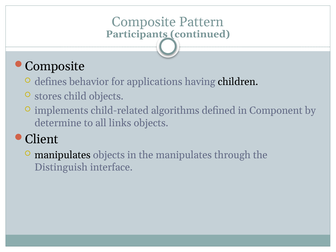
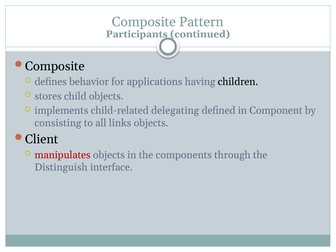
algorithms: algorithms -> delegating
determine: determine -> consisting
manipulates at (63, 155) colour: black -> red
the manipulates: manipulates -> components
